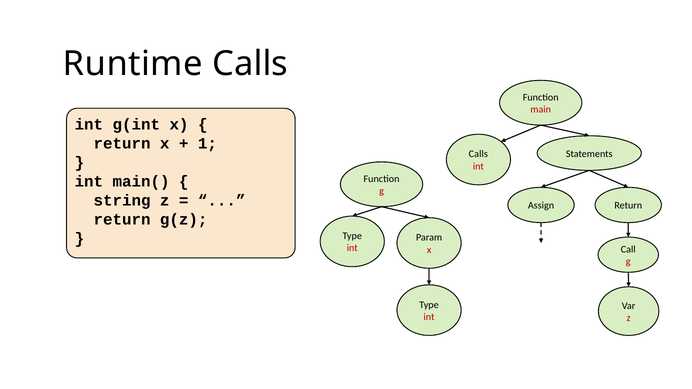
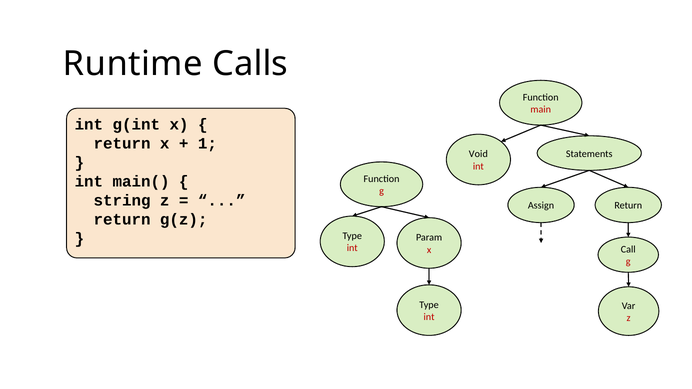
Calls at (478, 154): Calls -> Void
